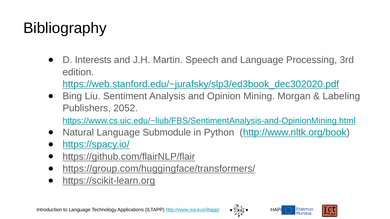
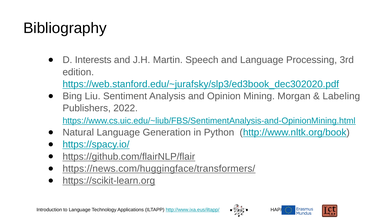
2052: 2052 -> 2022
Submodule: Submodule -> Generation
https://group.com/huggingface/transformers/: https://group.com/huggingface/transformers/ -> https://news.com/huggingface/transformers/
